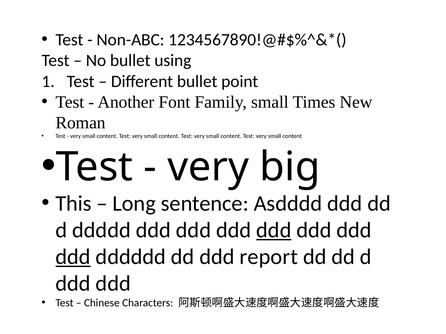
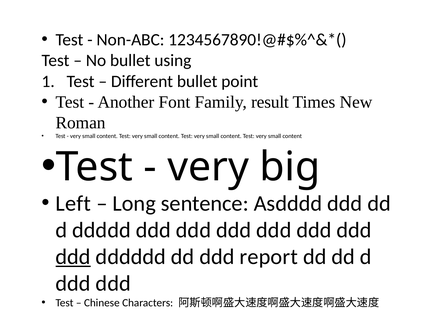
Family small: small -> result
This: This -> Left
ddd at (274, 231) underline: present -> none
